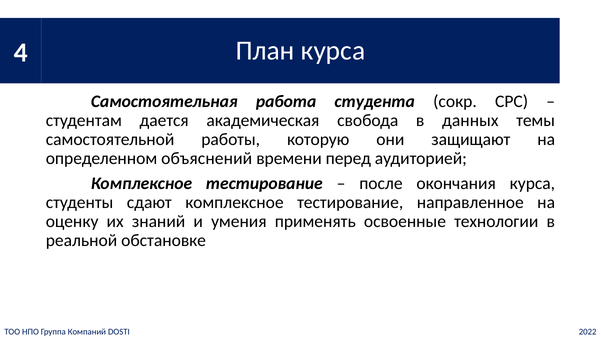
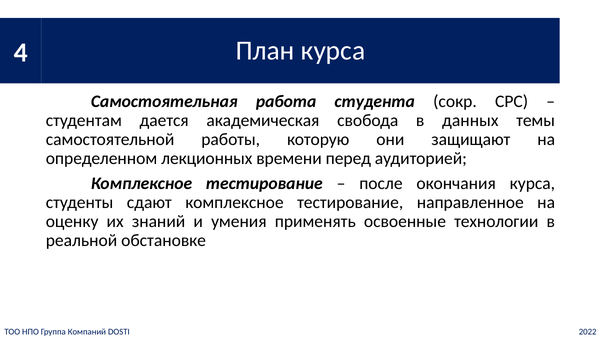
объяснений: объяснений -> лекционных
